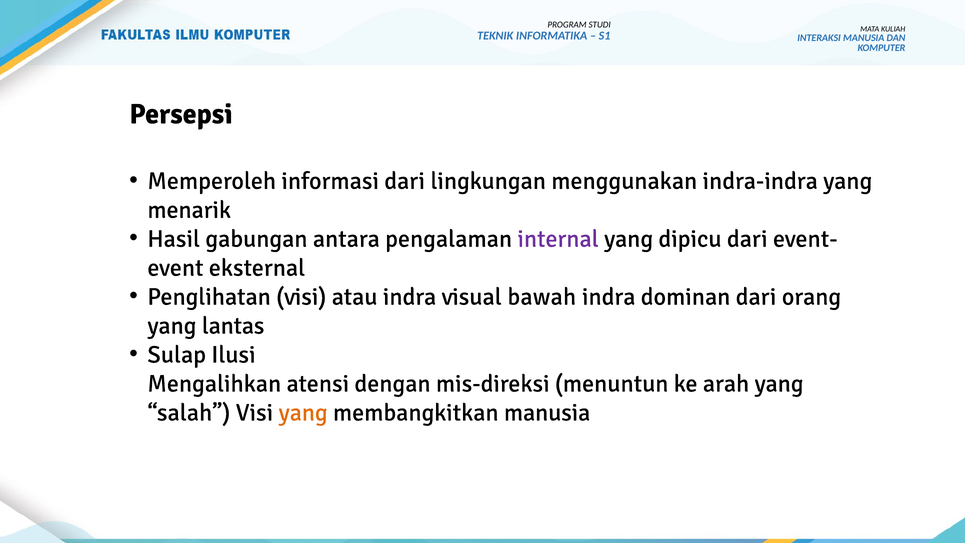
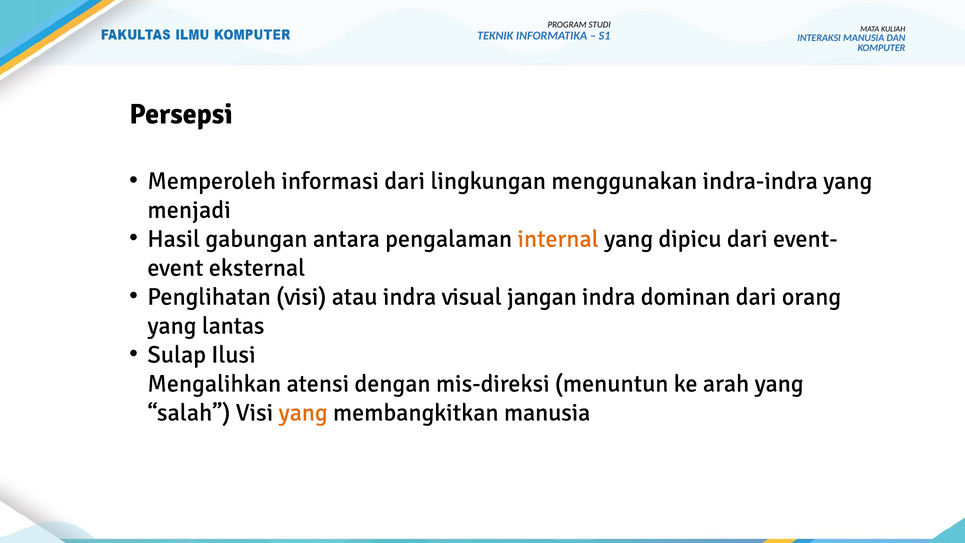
menarik: menarik -> menjadi
internal colour: purple -> orange
bawah: bawah -> jangan
